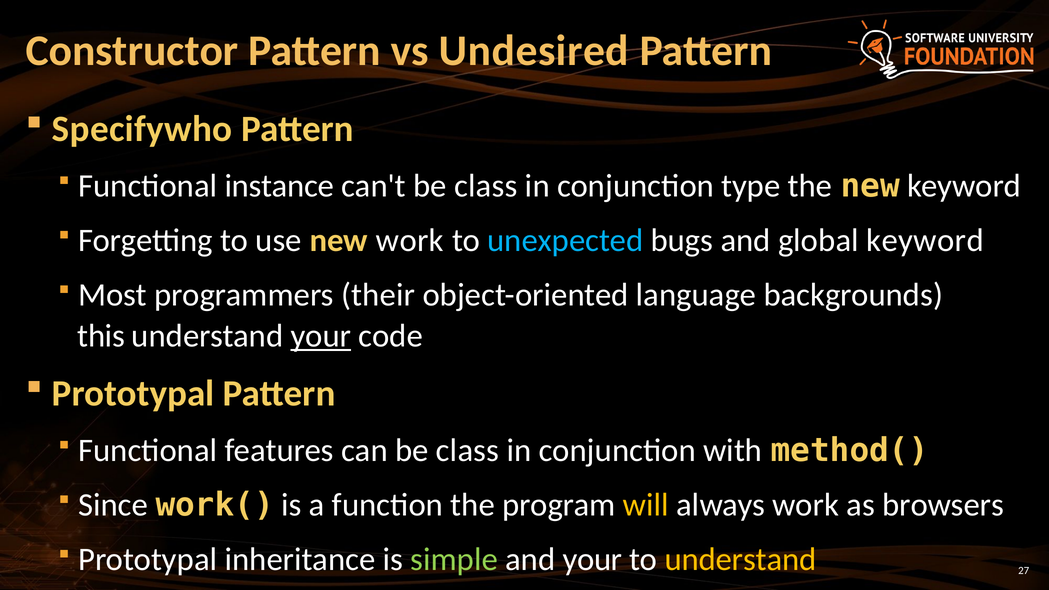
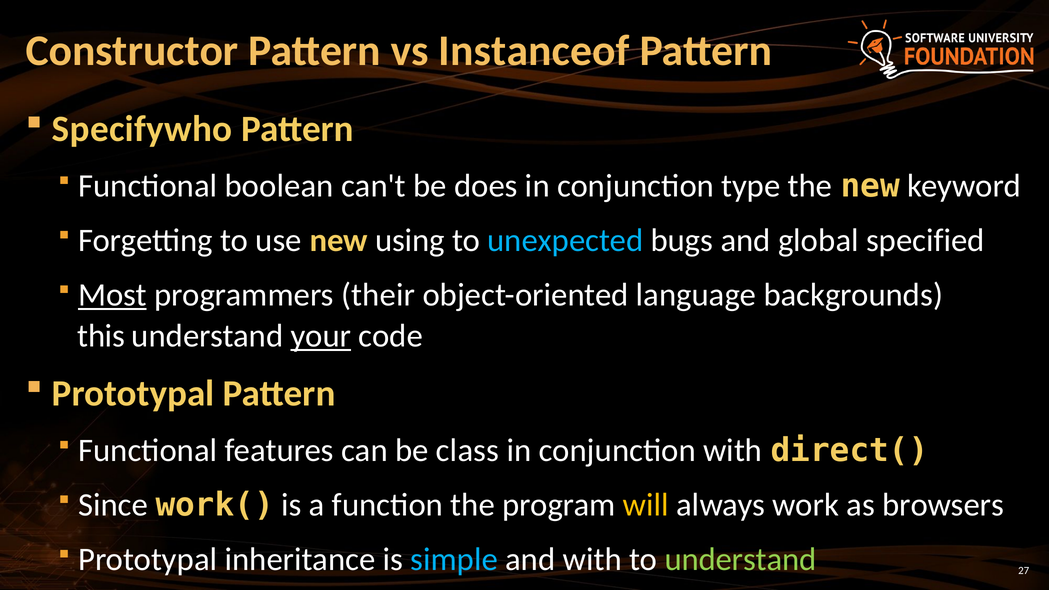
Undesired: Undesired -> Instanceof
instance: instance -> boolean
can't be class: class -> does
new work: work -> using
global keyword: keyword -> specified
Most underline: none -> present
method(: method( -> direct(
simple colour: light green -> light blue
and your: your -> with
understand at (741, 559) colour: yellow -> light green
